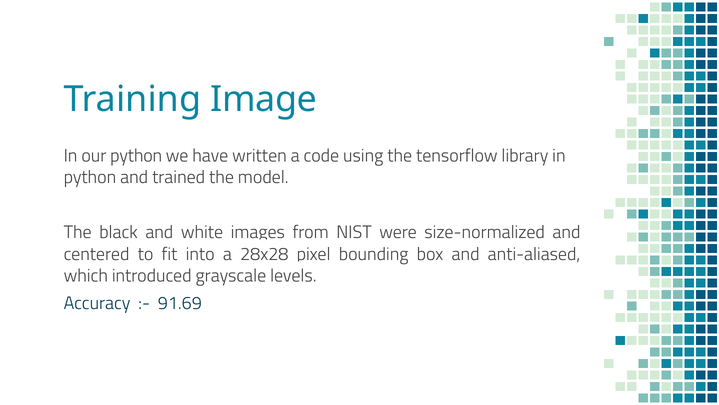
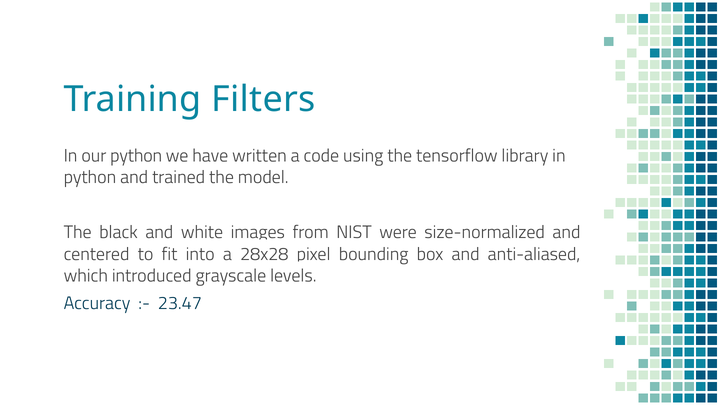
Image: Image -> Filters
91.69: 91.69 -> 23.47
